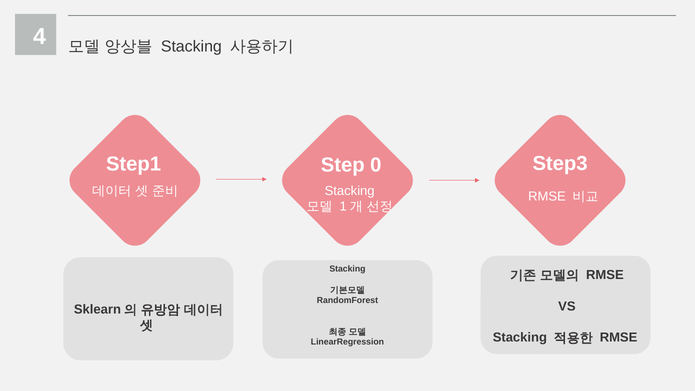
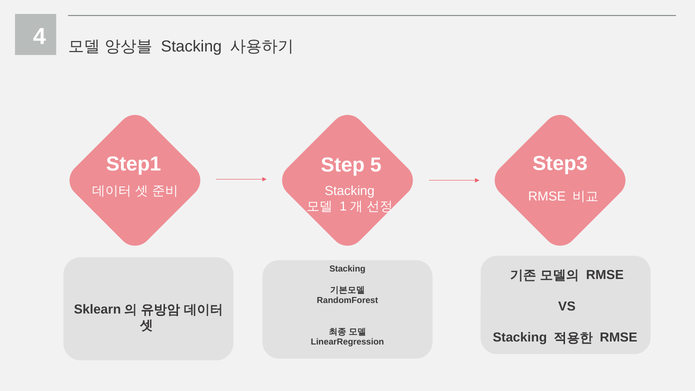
0: 0 -> 5
